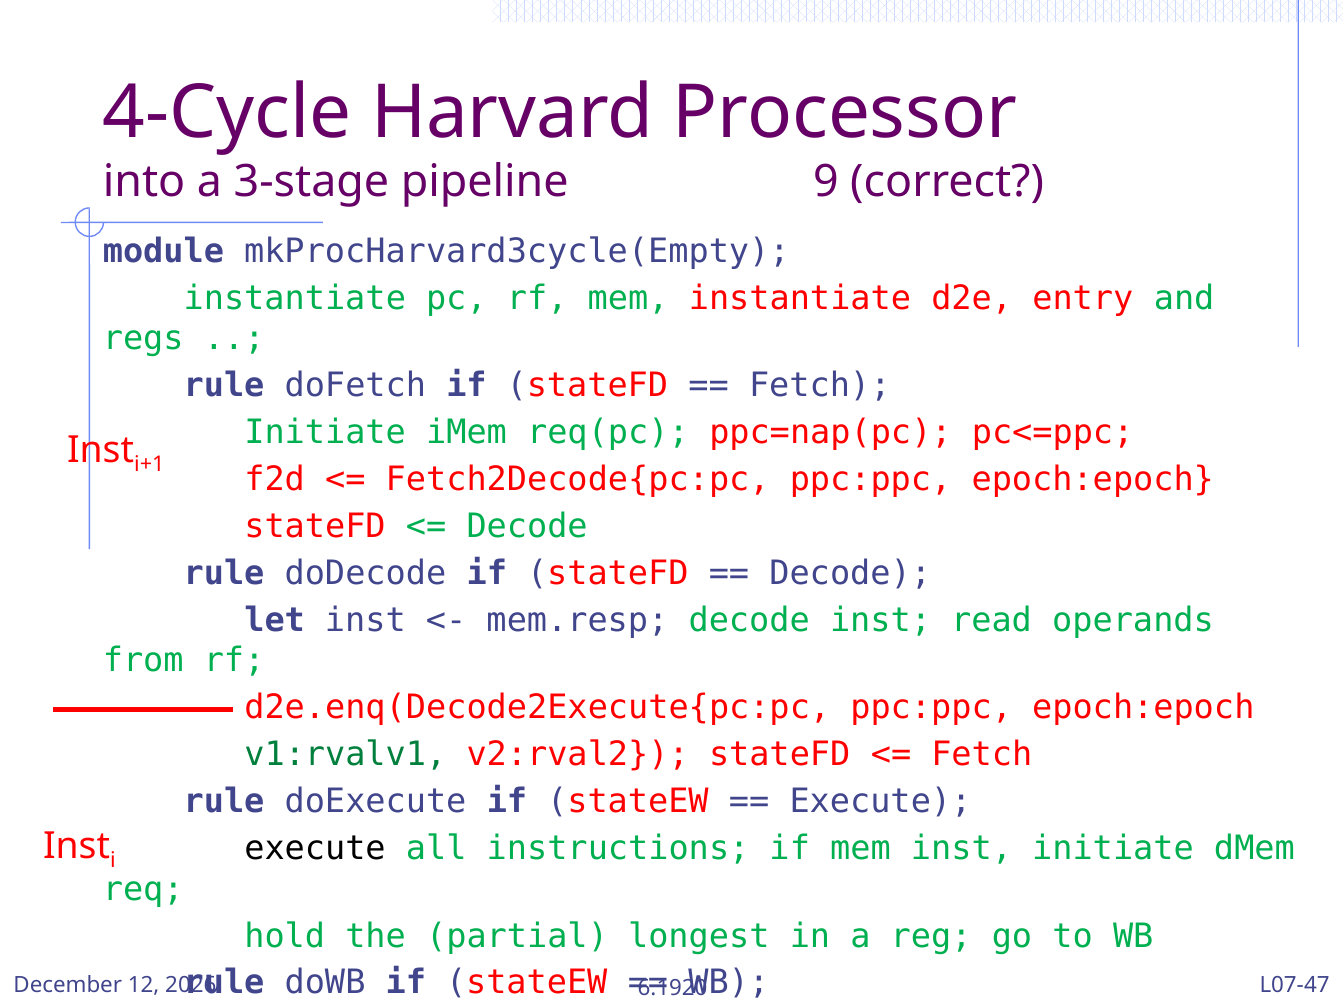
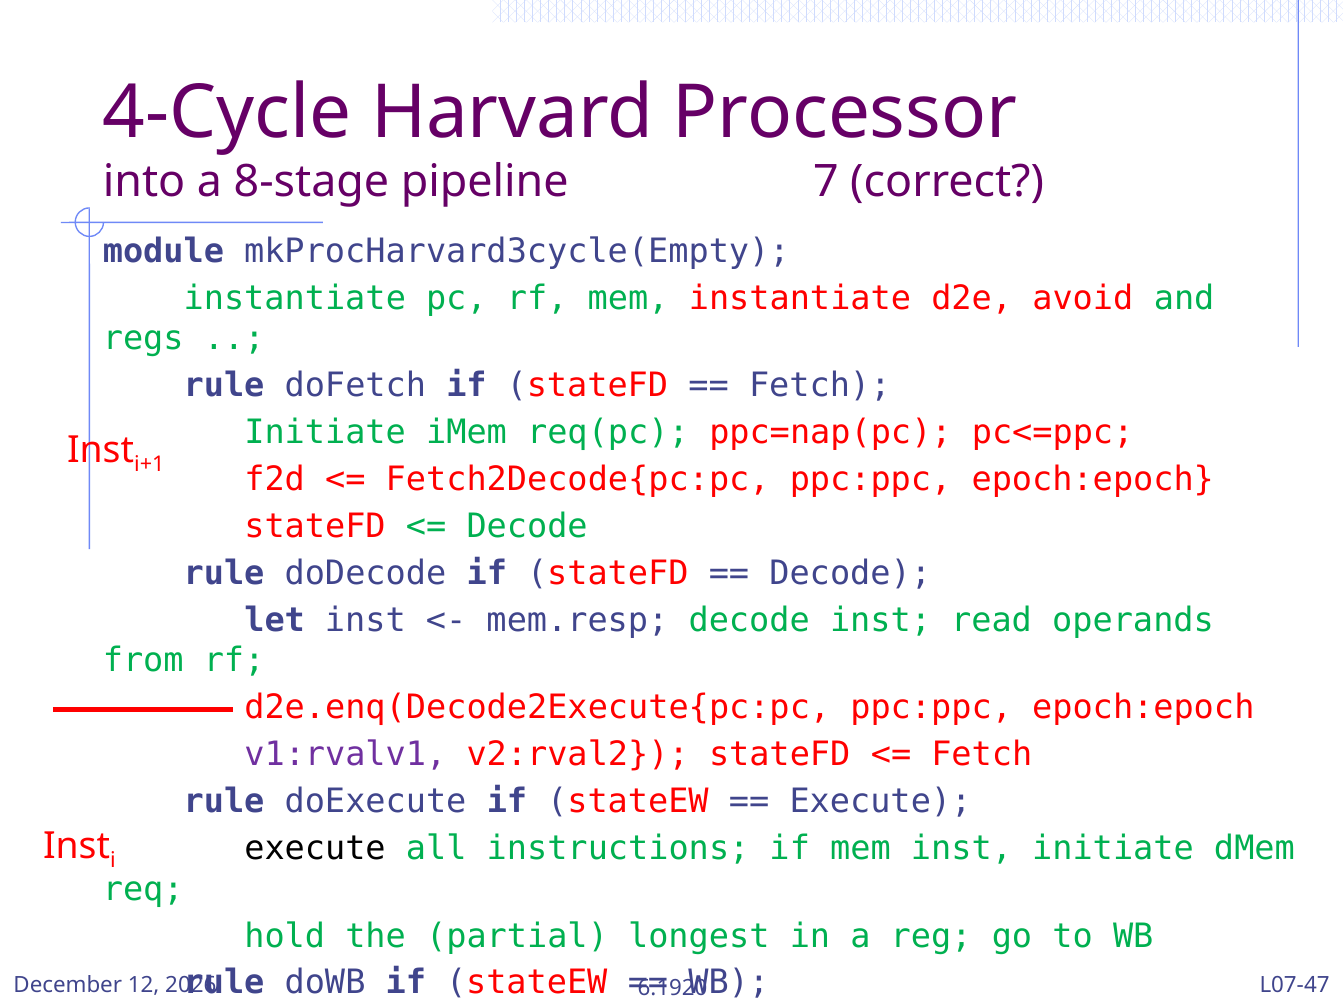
3-stage: 3-stage -> 8-stage
9: 9 -> 7
entry: entry -> avoid
v1:rvalv1 colour: green -> purple
